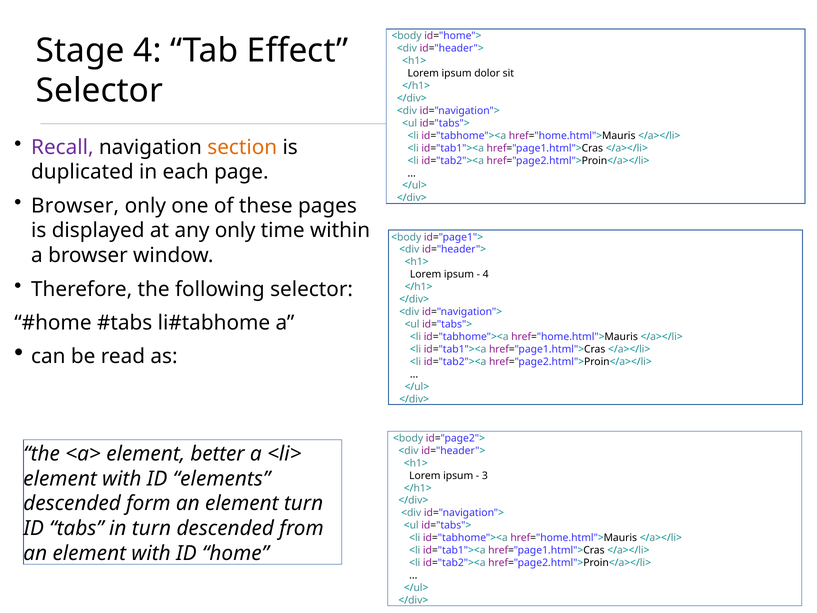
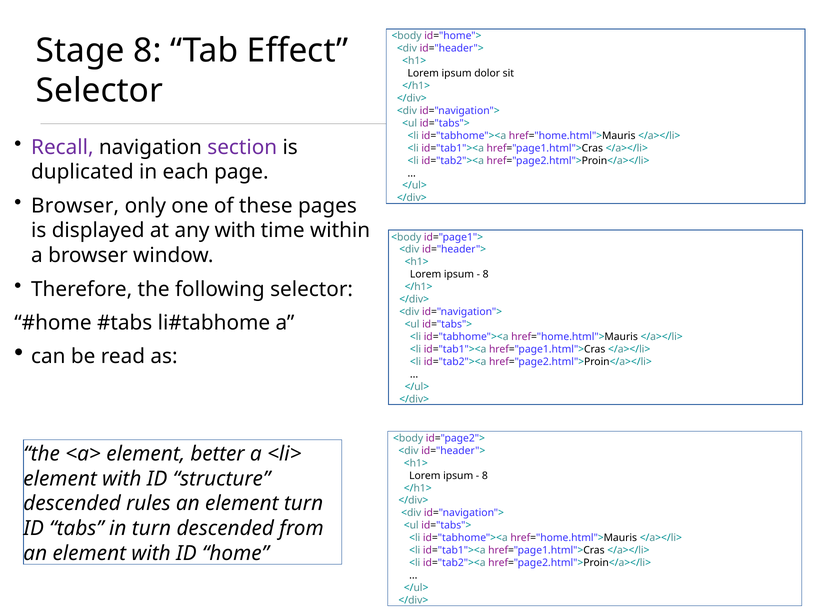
Stage 4: 4 -> 8
section colour: orange -> purple
any only: only -> with
4 at (486, 274): 4 -> 8
3 at (485, 475): 3 -> 8
elements: elements -> structure
form: form -> rules
